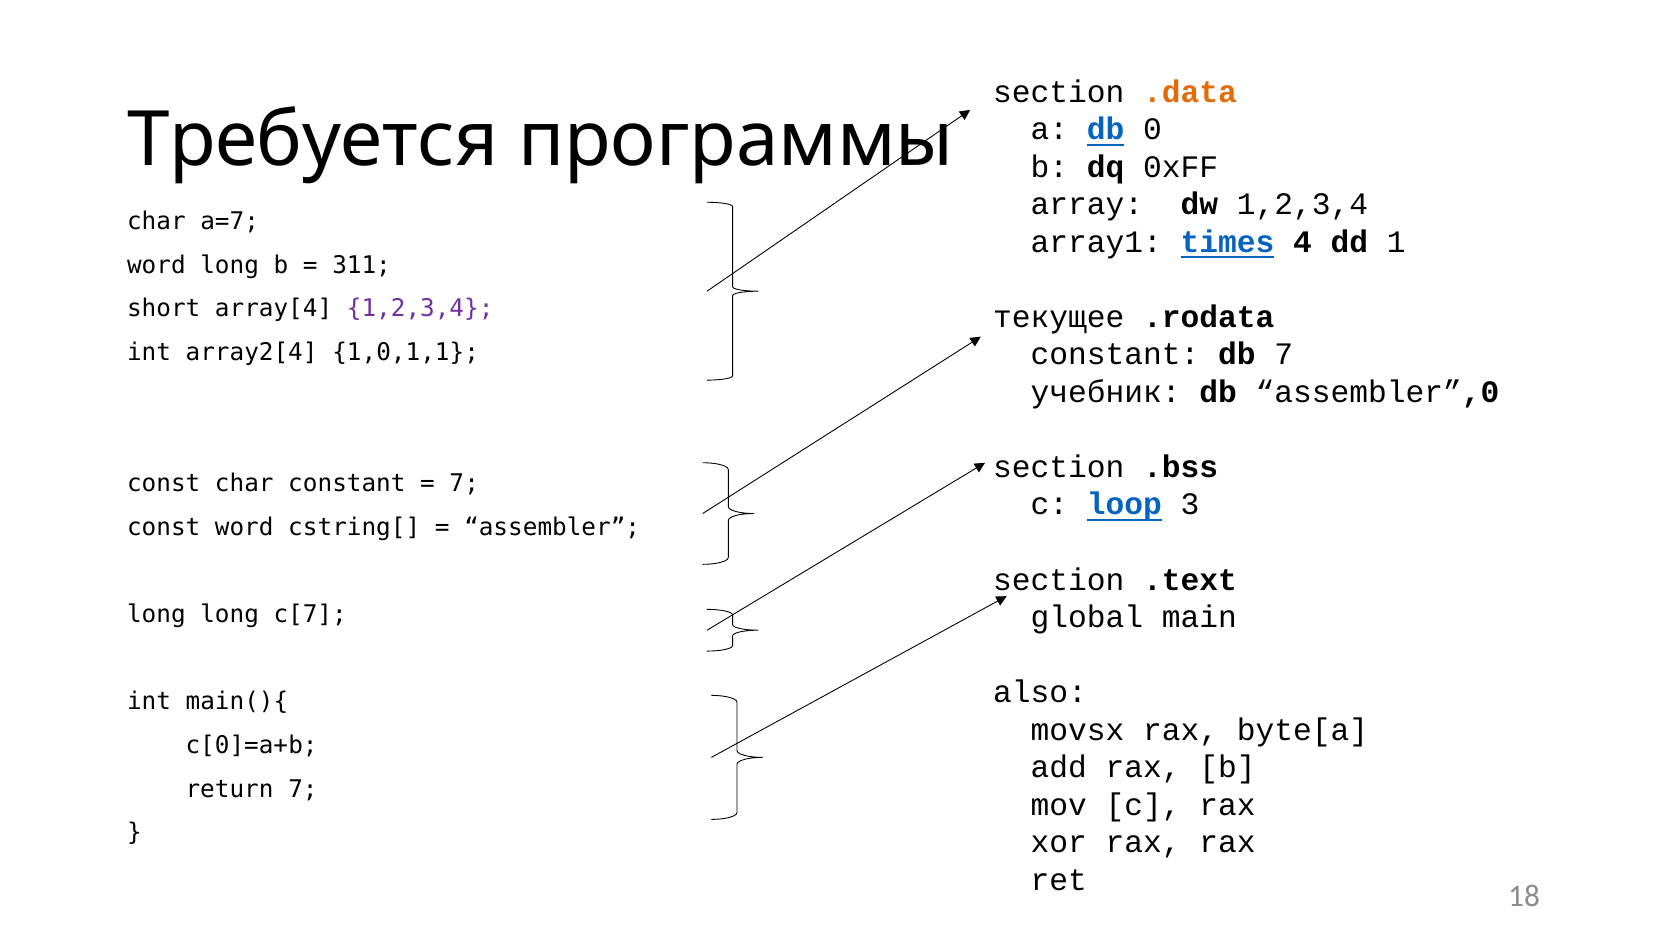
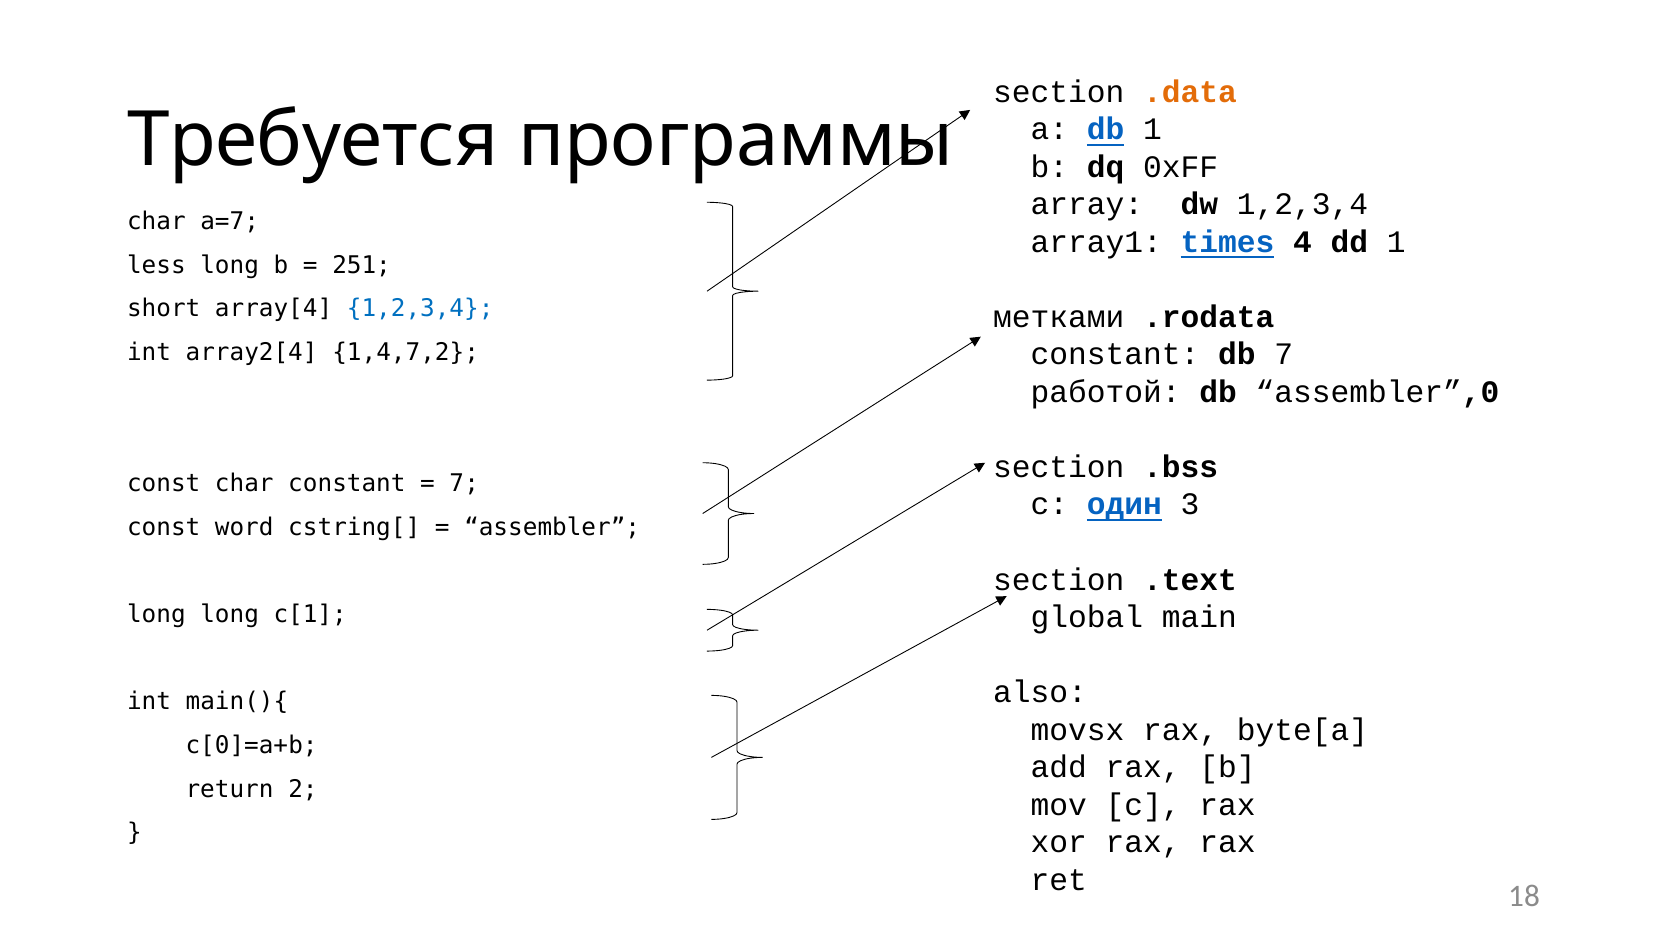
db 0: 0 -> 1
word at (156, 265): word -> less
311: 311 -> 251
1,2,3,4 at (420, 309) colour: purple -> blue
текущее: текущее -> метками
1,0,1,1: 1,0,1,1 -> 1,4,7,2
учебник: учебник -> работой
loop: loop -> один
c[7: c[7 -> c[1
return 7: 7 -> 2
